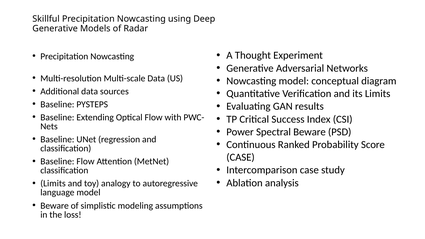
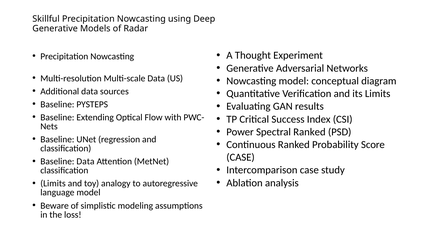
Spectral Beware: Beware -> Ranked
Baseline Flow: Flow -> Data
